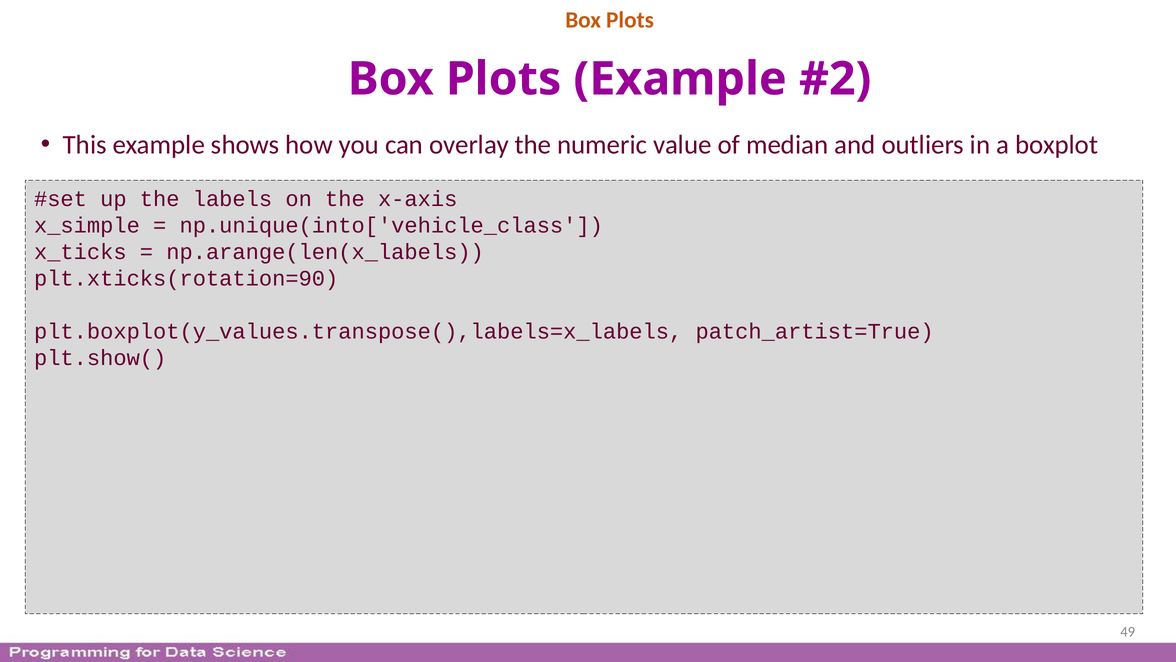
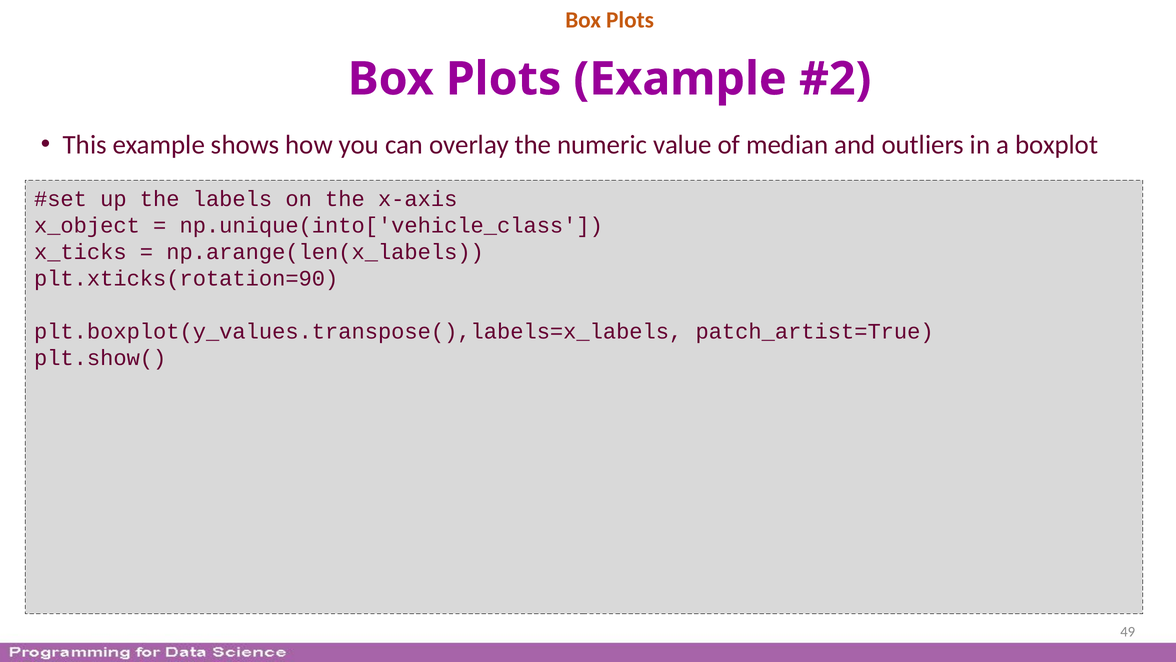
x_simple: x_simple -> x_object
